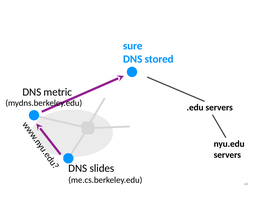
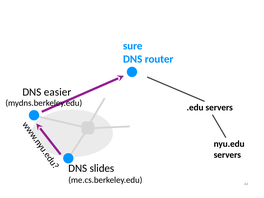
stored: stored -> router
metric: metric -> easier
